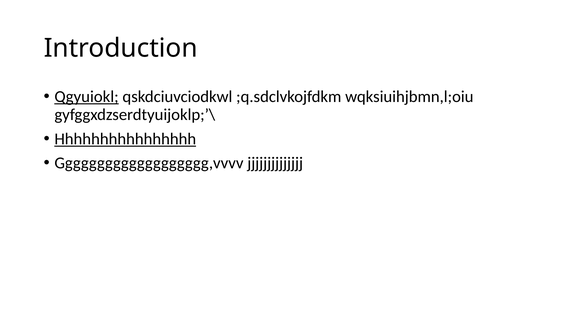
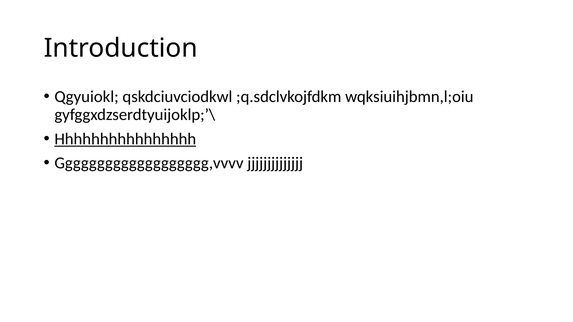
Qgyuiokl underline: present -> none
